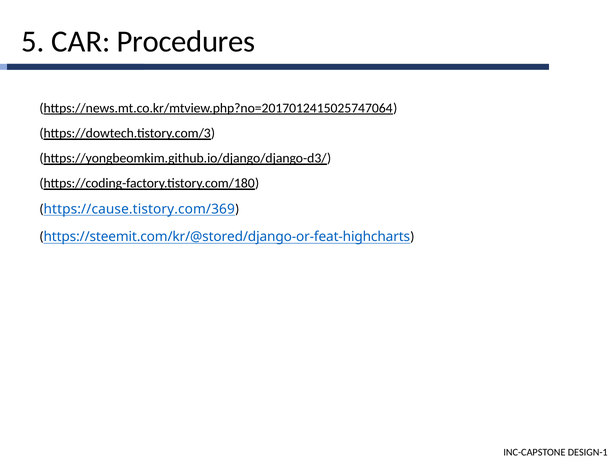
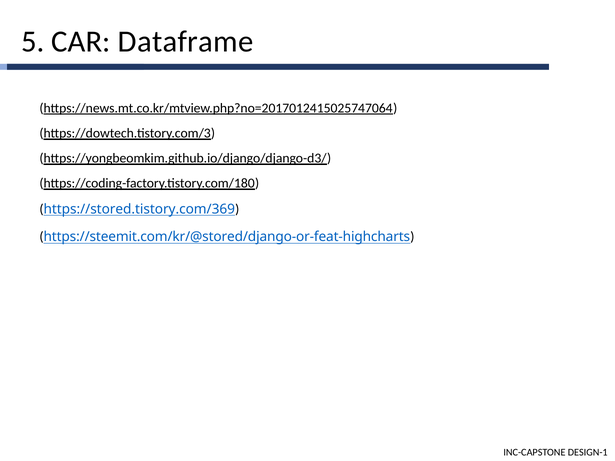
Procedures: Procedures -> Dataframe
https://cause.tistory.com/369: https://cause.tistory.com/369 -> https://stored.tistory.com/369
